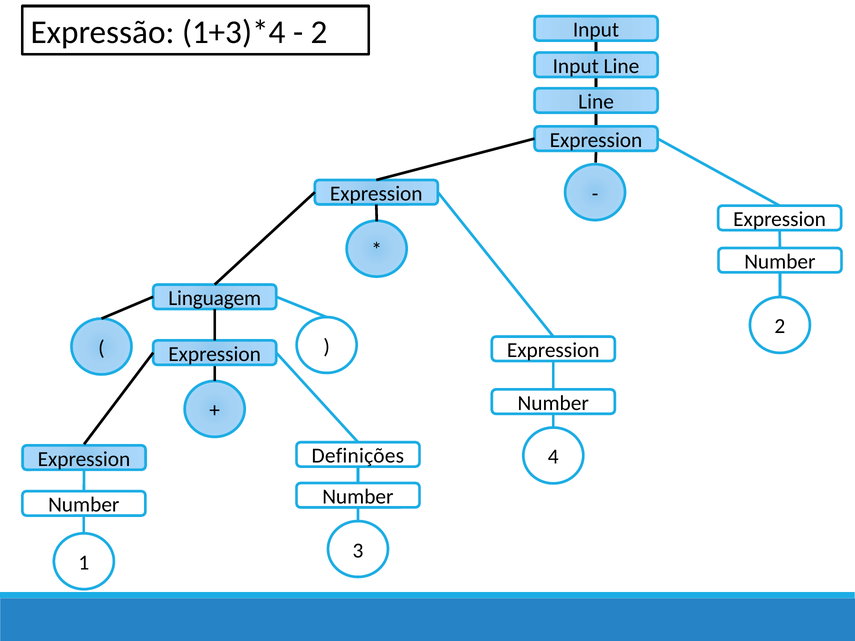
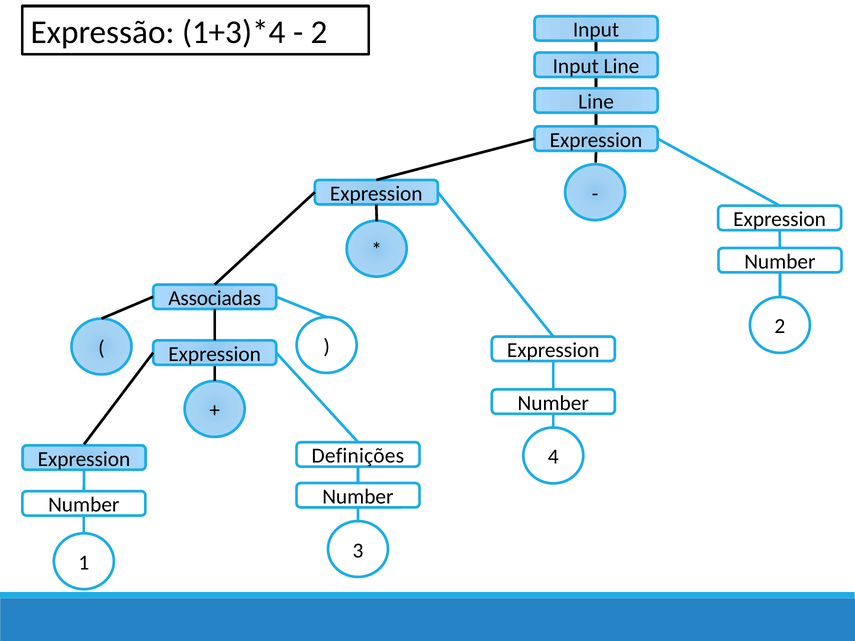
Linguagem: Linguagem -> Associadas
